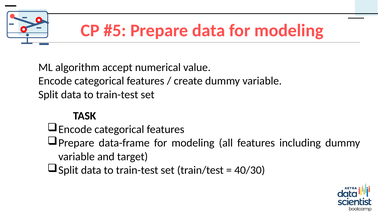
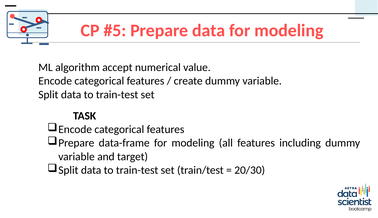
40/30: 40/30 -> 20/30
